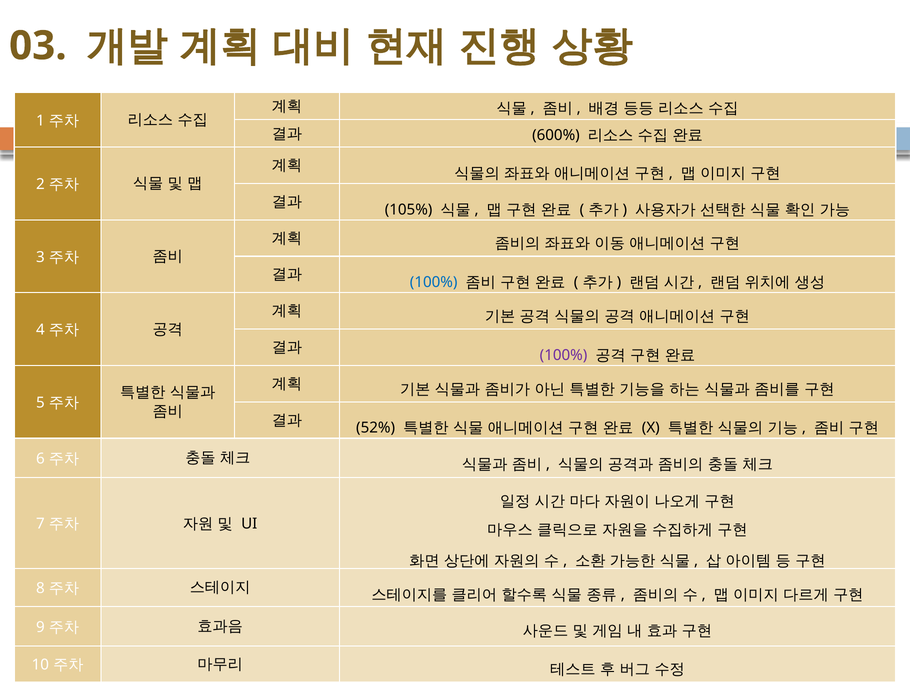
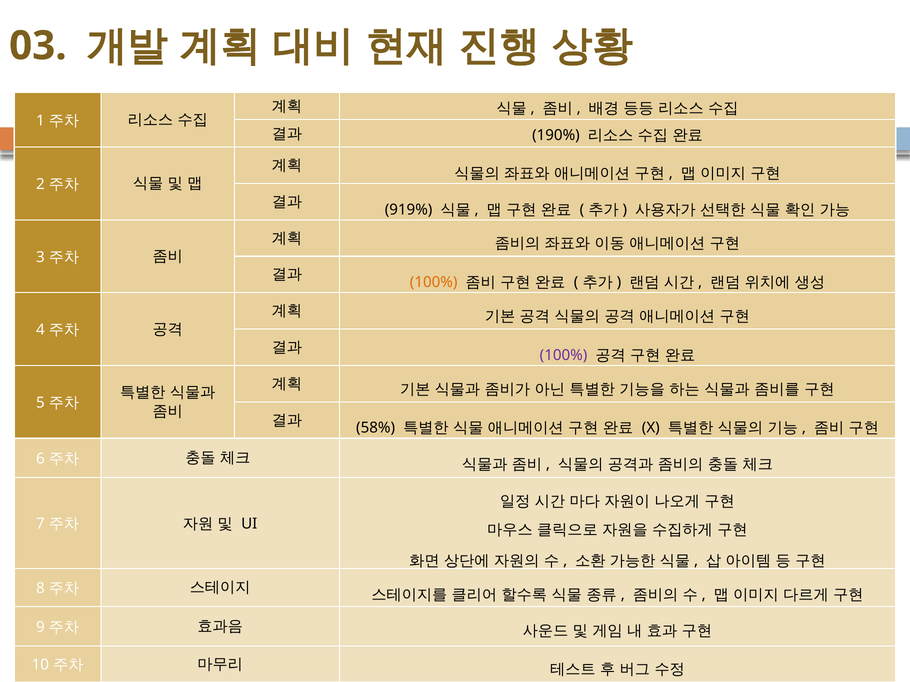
600%: 600% -> 190%
105%: 105% -> 919%
100% at (434, 283) colour: blue -> orange
52%: 52% -> 58%
